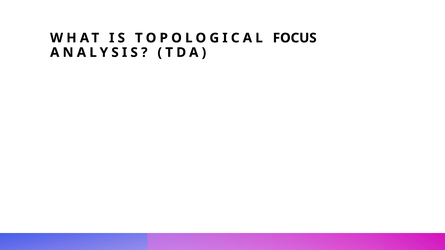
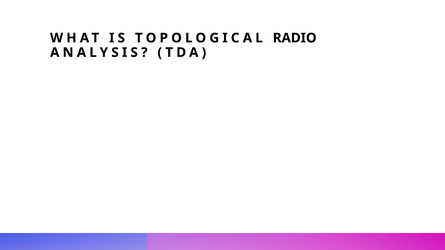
FOCUS: FOCUS -> RADIO
